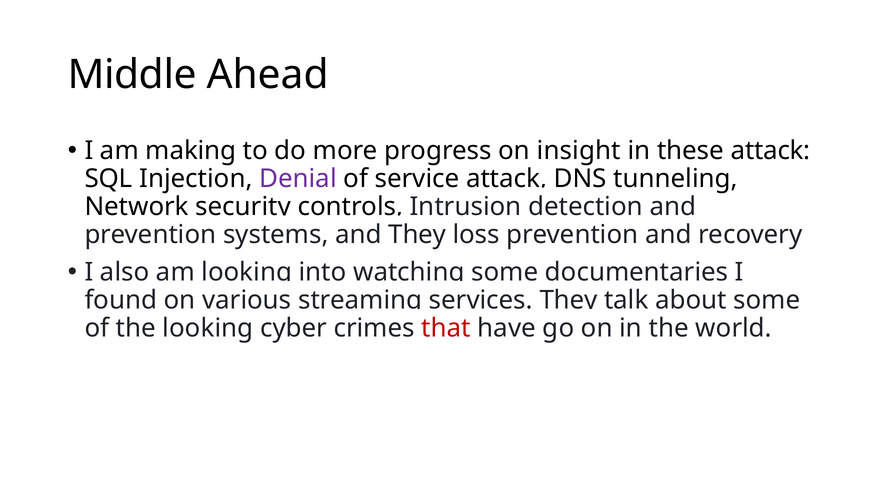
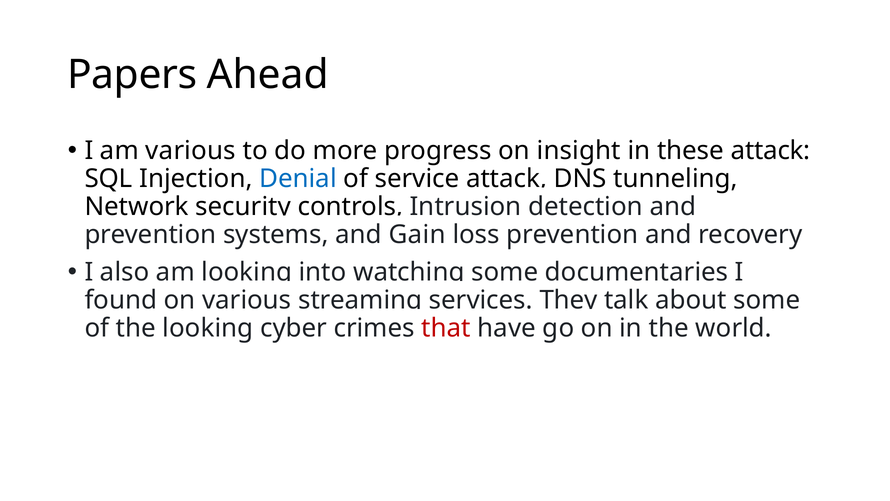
Middle: Middle -> Papers
am making: making -> various
Denial colour: purple -> blue
and They: They -> Gain
